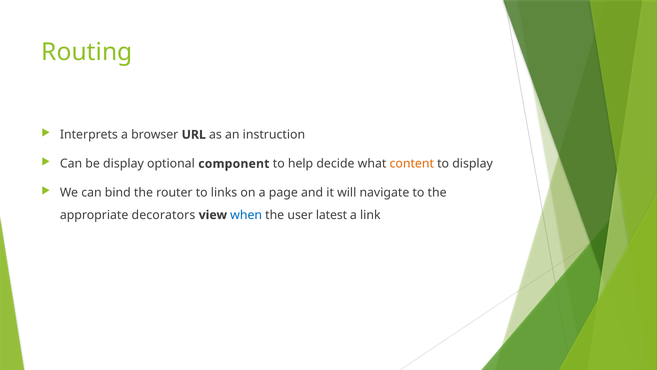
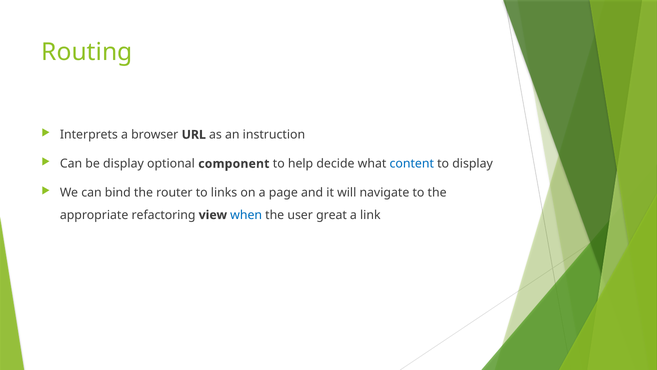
content colour: orange -> blue
decorators: decorators -> refactoring
latest: latest -> great
